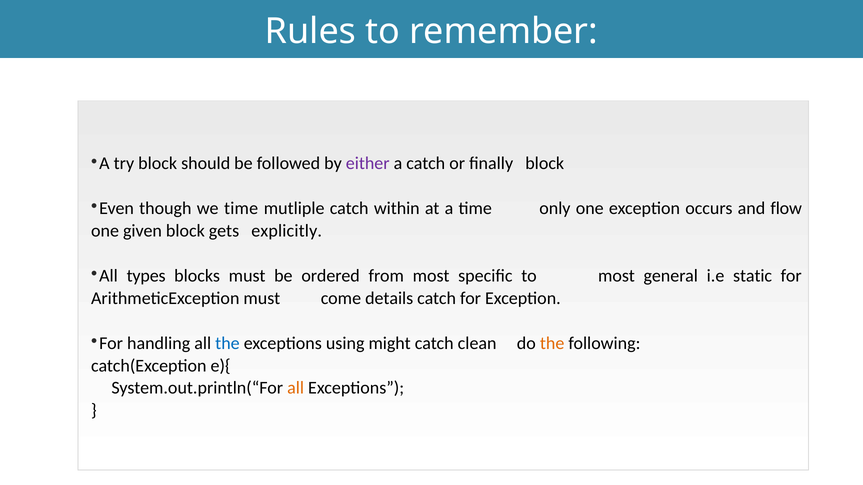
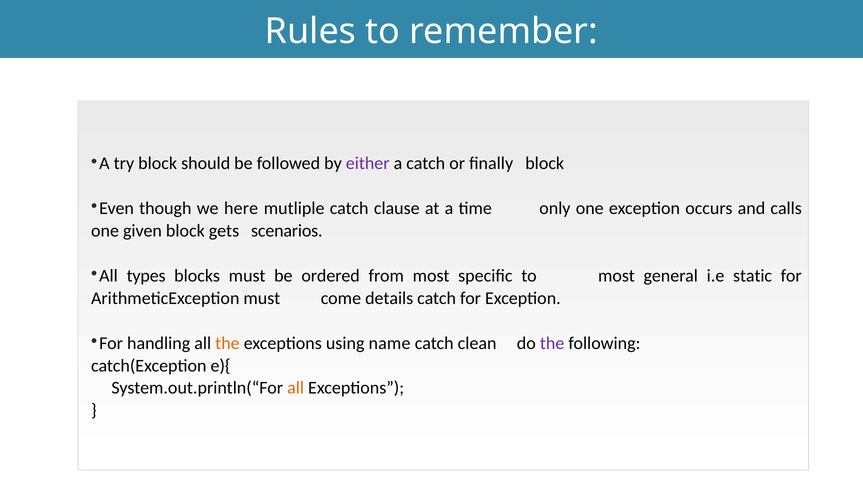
we time: time -> here
within: within -> clause
flow: flow -> calls
explicitly: explicitly -> scenarios
the at (227, 343) colour: blue -> orange
might: might -> name
the at (552, 343) colour: orange -> purple
